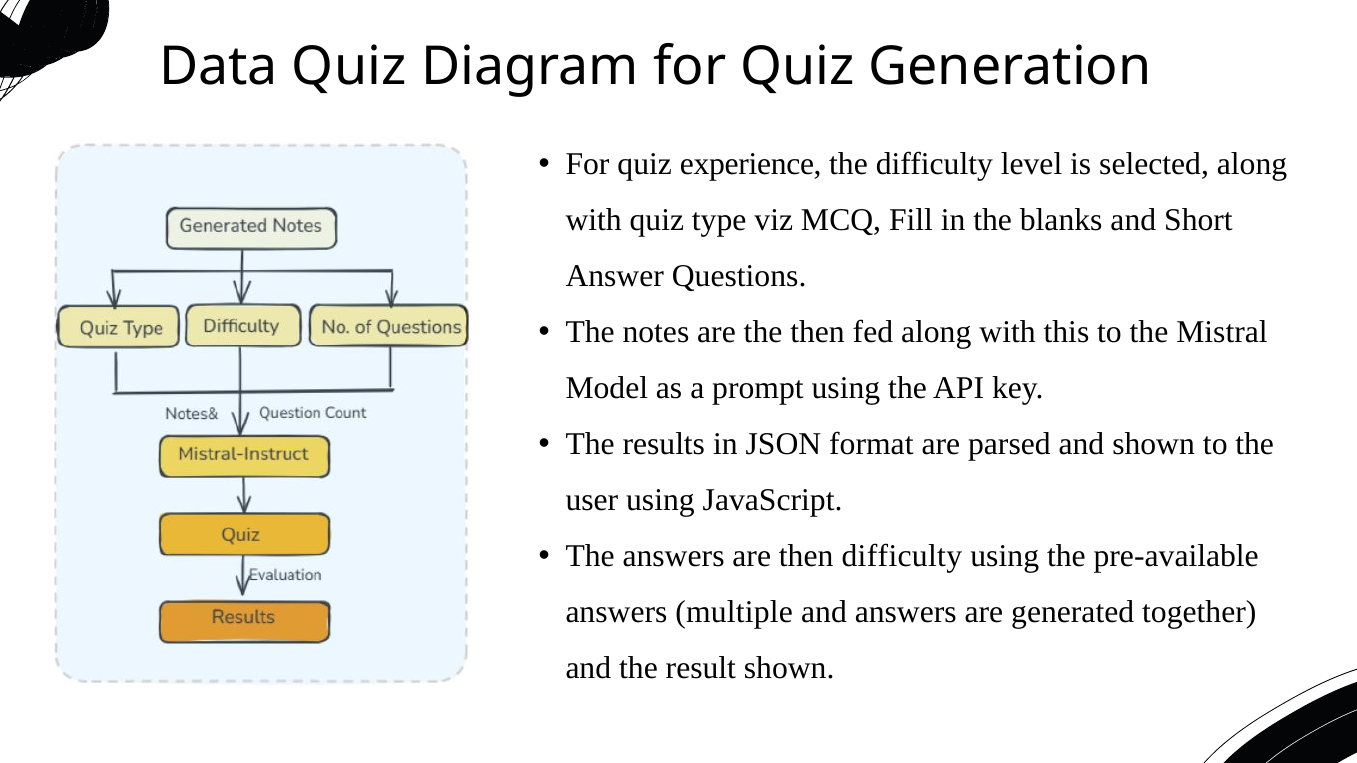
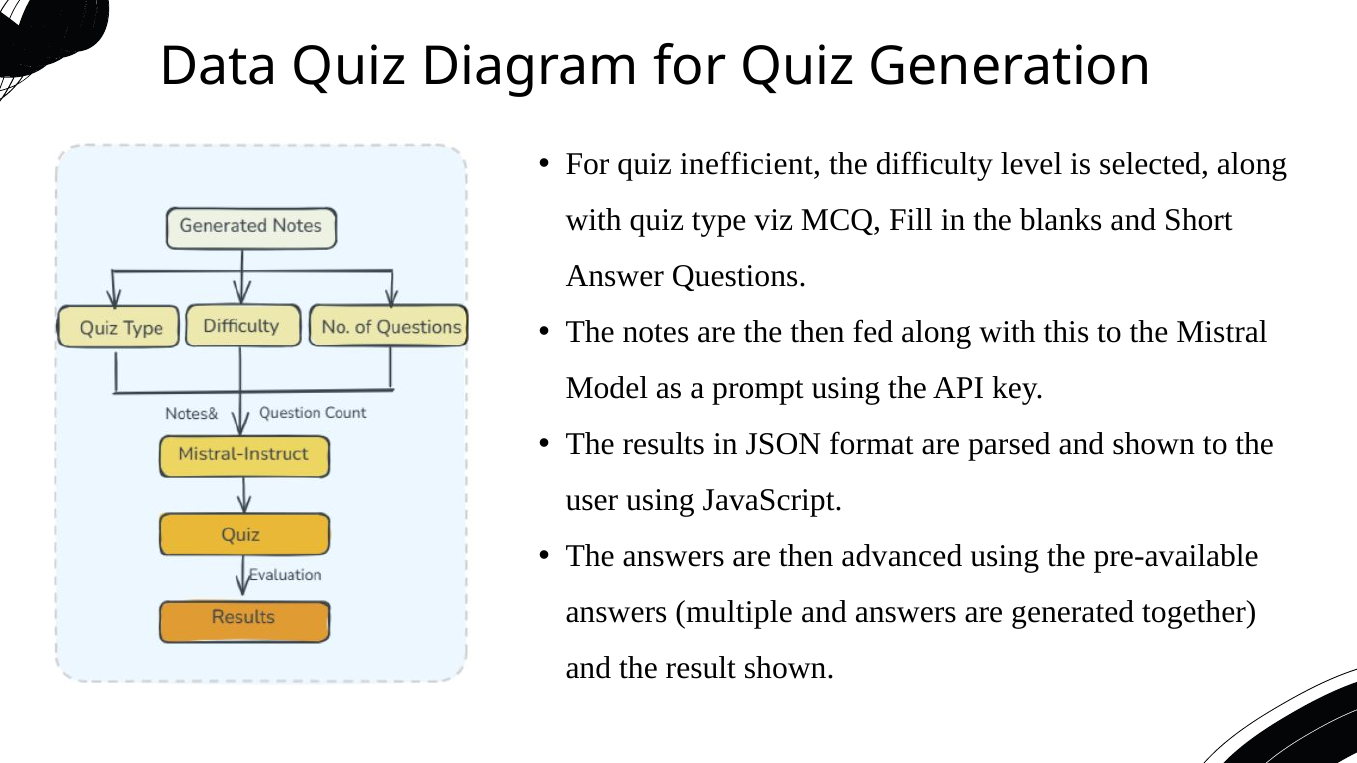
experience: experience -> inefficient
then difficulty: difficulty -> advanced
